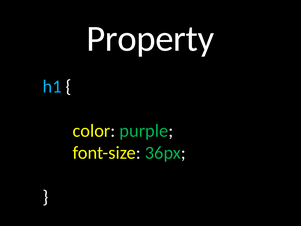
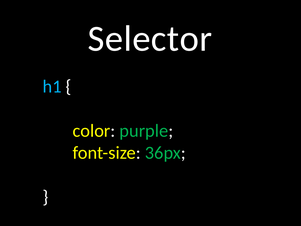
Property: Property -> Selector
